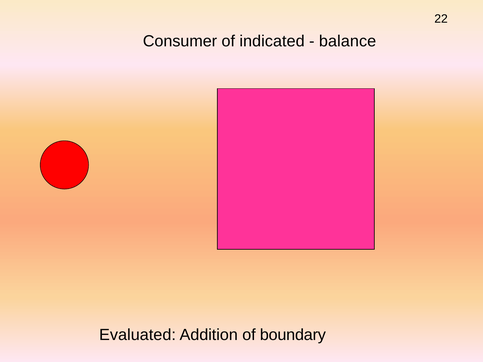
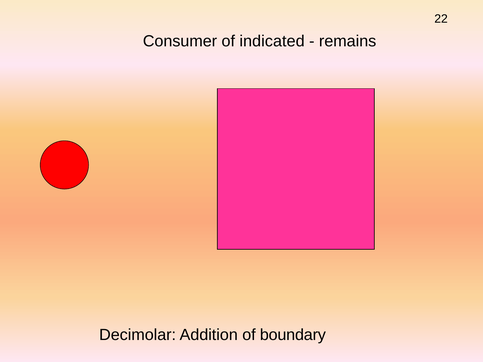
balance: balance -> remains
Evaluated: Evaluated -> Decimolar
